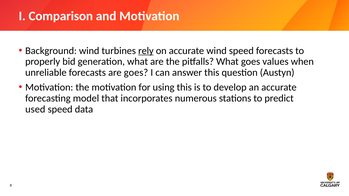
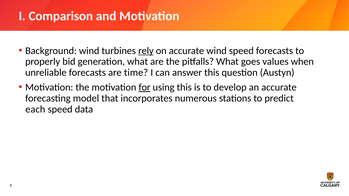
are goes: goes -> time
for underline: none -> present
used: used -> each
